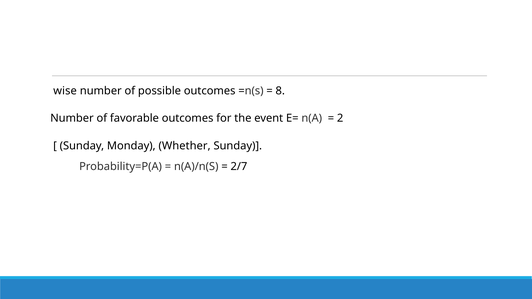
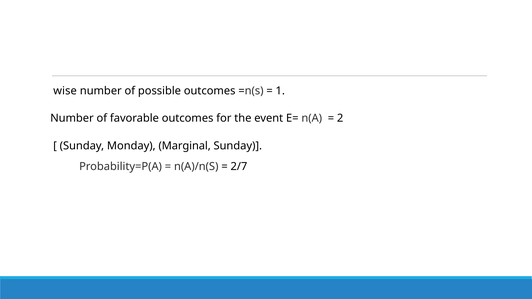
8: 8 -> 1
Whether: Whether -> Marginal
